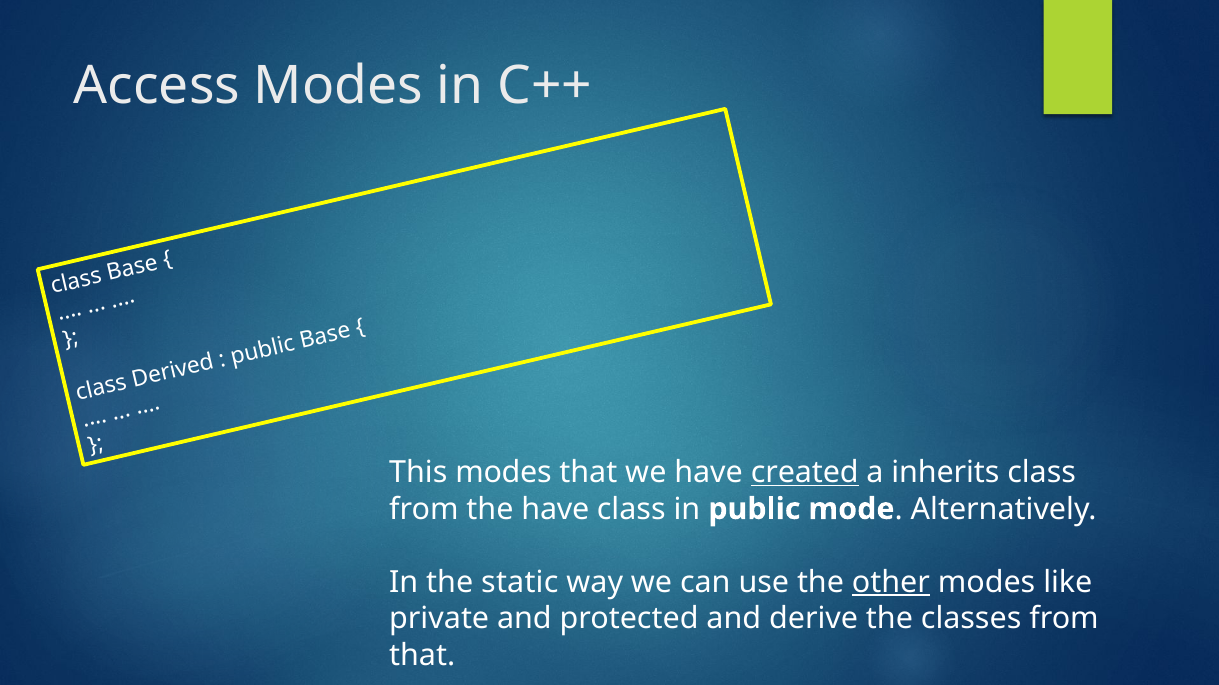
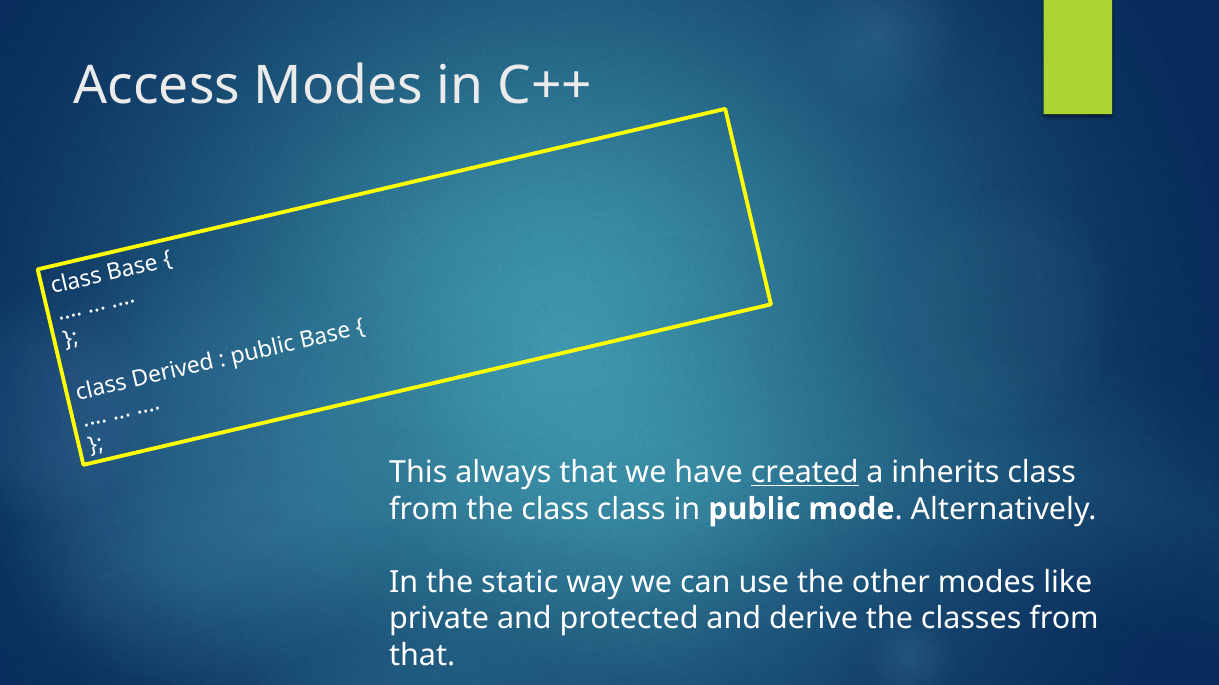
This modes: modes -> always
the have: have -> class
other underline: present -> none
